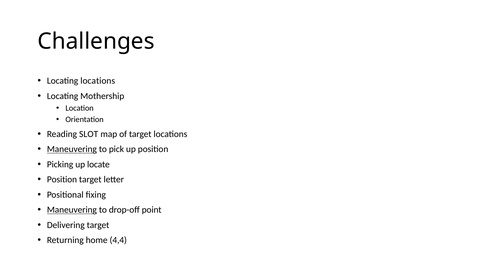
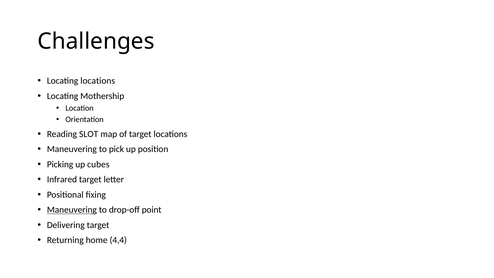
Maneuvering at (72, 149) underline: present -> none
locate: locate -> cubes
Position at (62, 179): Position -> Infrared
